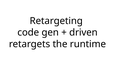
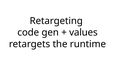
driven: driven -> values
